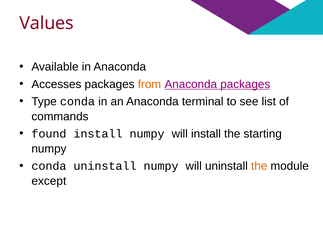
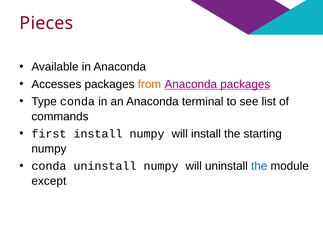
Values: Values -> Pieces
found: found -> first
the at (259, 166) colour: orange -> blue
